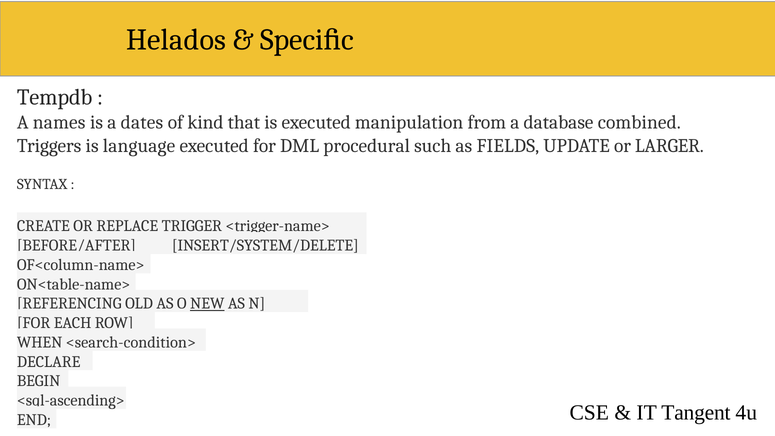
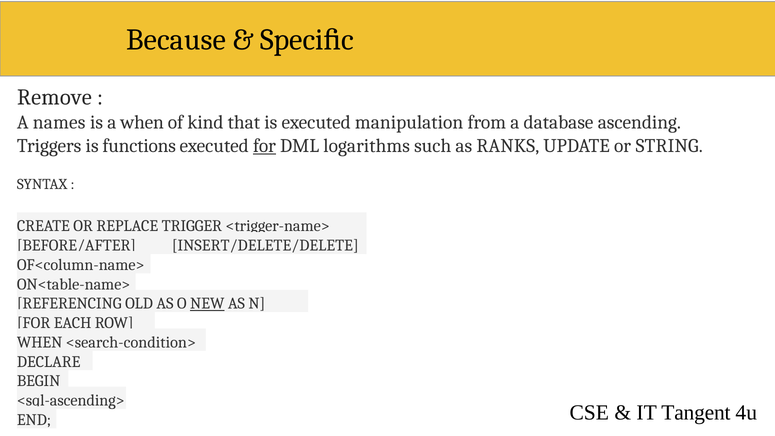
Helados: Helados -> Because
Tempdb: Tempdb -> Remove
a dates: dates -> when
combined: combined -> ascending
language: language -> functions
for at (264, 146) underline: none -> present
procedural: procedural -> logarithms
FIELDS: FIELDS -> RANKS
LARGER: LARGER -> STRING
INSERT/SYSTEM/DELETE: INSERT/SYSTEM/DELETE -> INSERT/DELETE/DELETE
